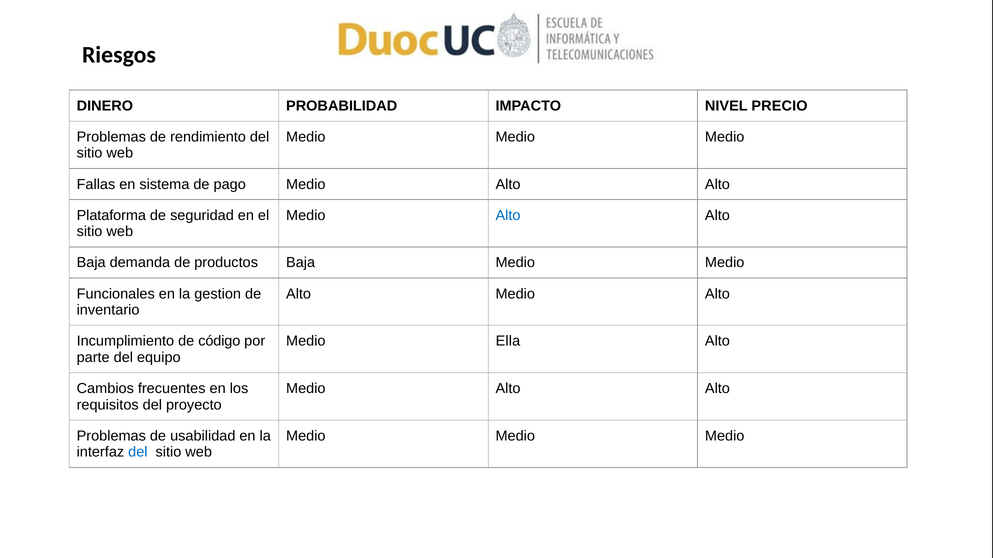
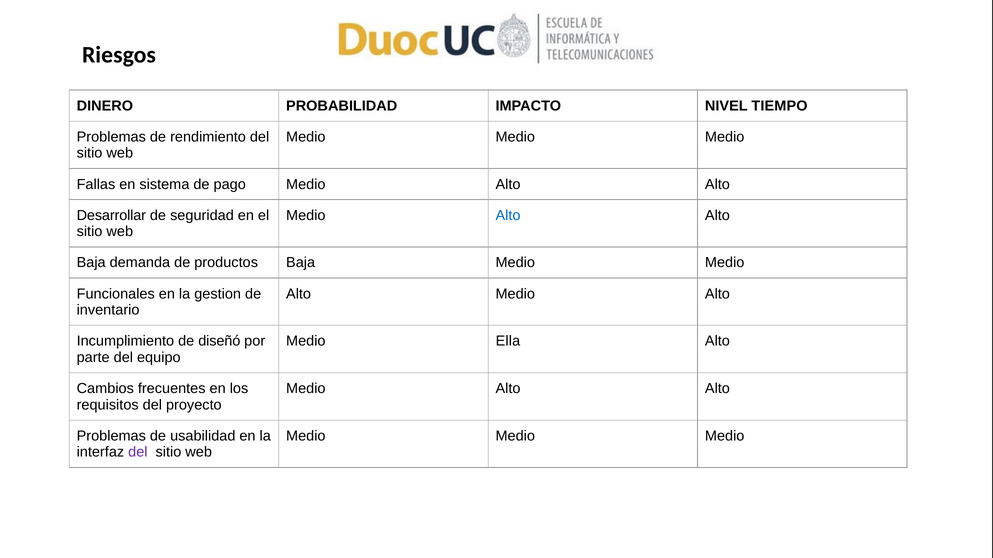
PRECIO: PRECIO -> TIEMPO
Plataforma: Plataforma -> Desarrollar
código: código -> diseñó
del at (138, 453) colour: blue -> purple
